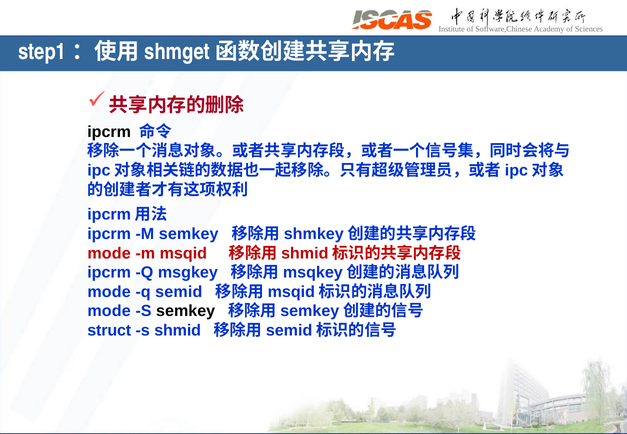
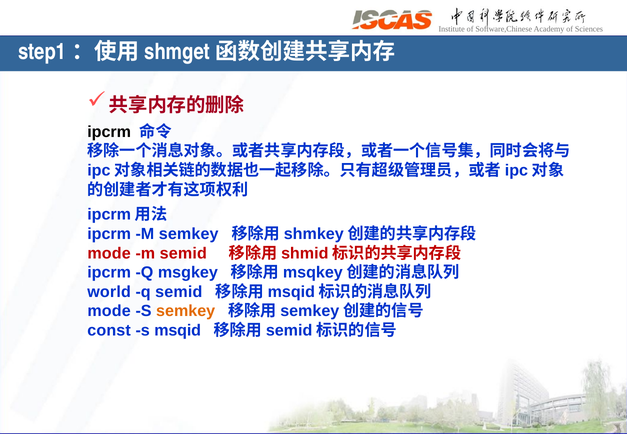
m msqid: msqid -> semid
mode at (109, 292): mode -> world
semkey at (186, 311) colour: black -> orange
struct: struct -> const
shmid: shmid -> msqid
